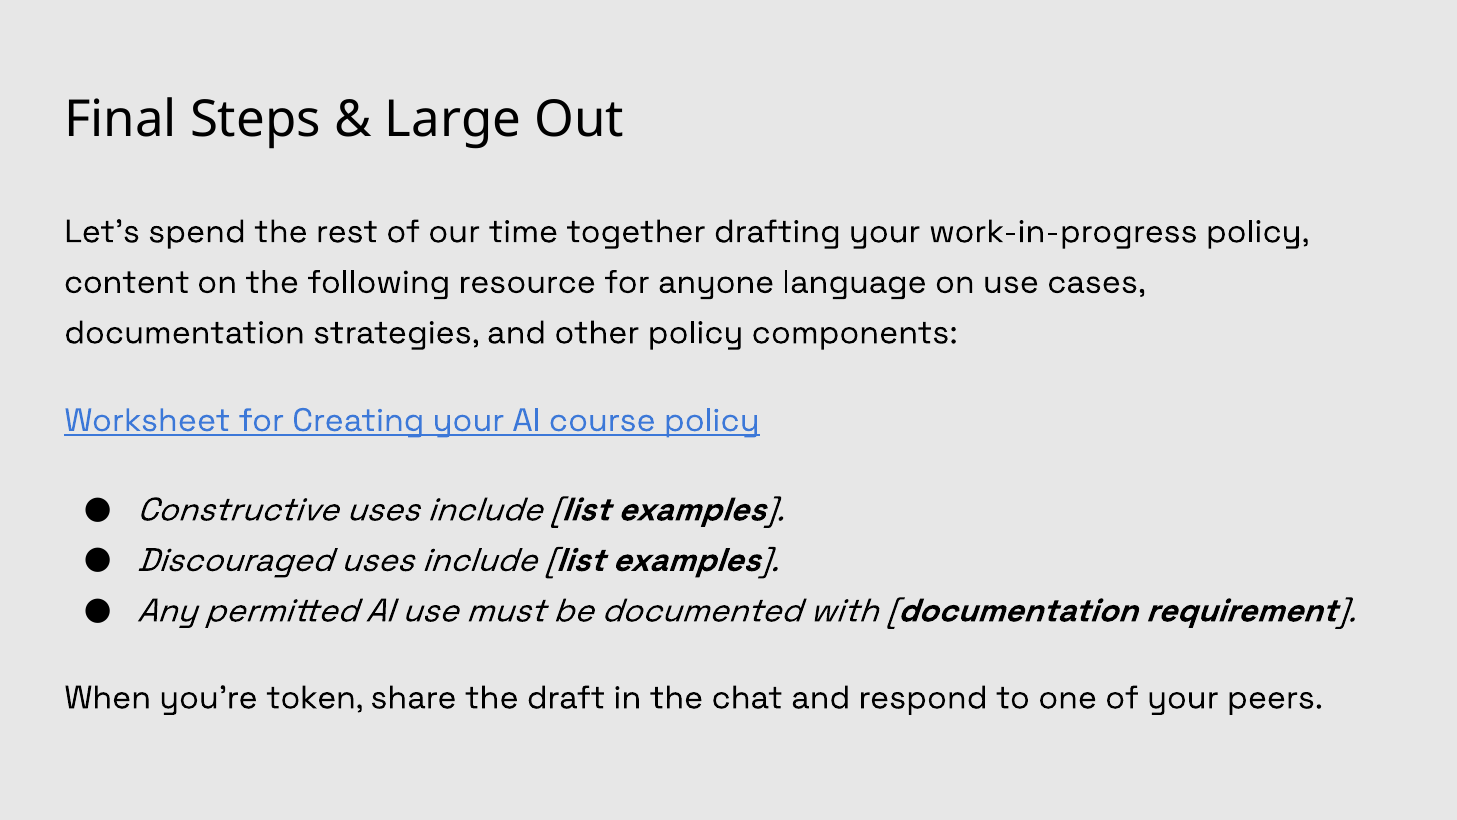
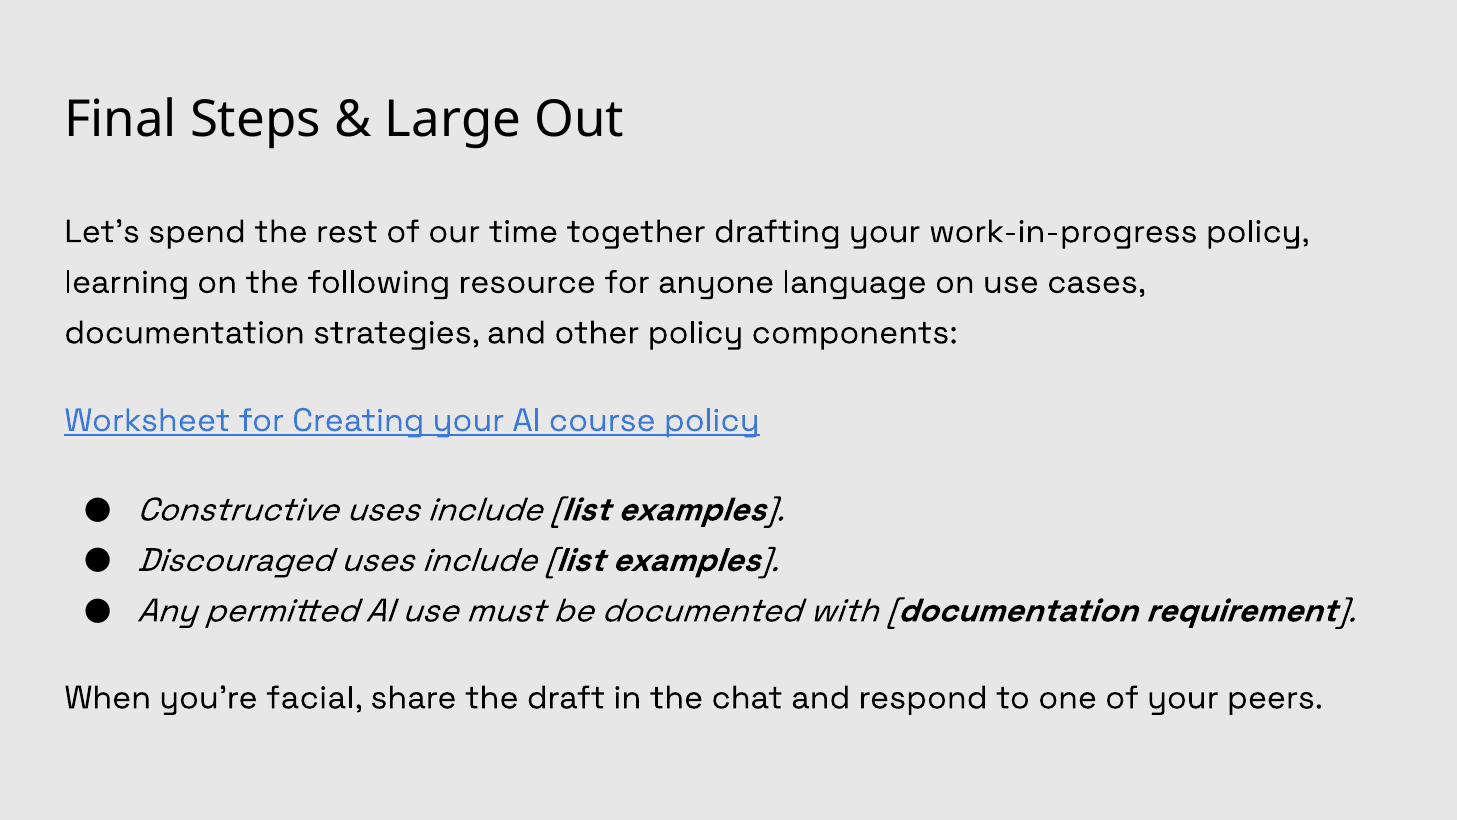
content: content -> learning
token: token -> facial
